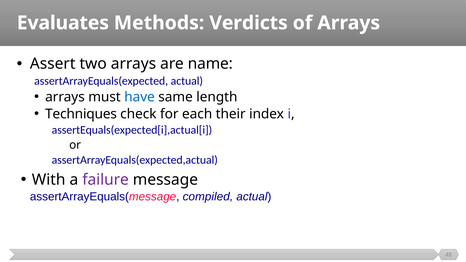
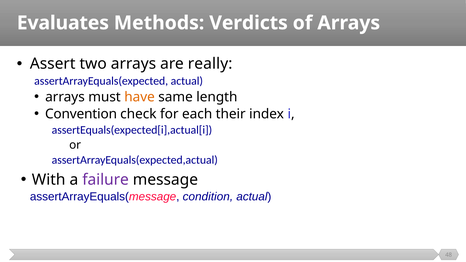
name: name -> really
have colour: blue -> orange
Techniques: Techniques -> Convention
compiled: compiled -> condition
